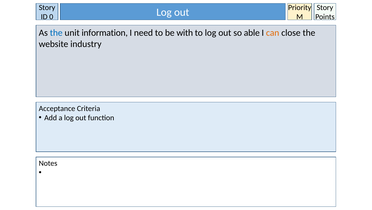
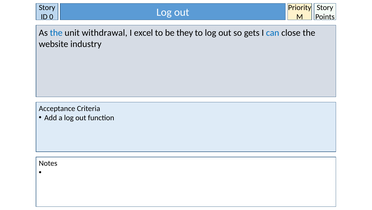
information: information -> withdrawal
need: need -> excel
with: with -> they
able: able -> gets
can colour: orange -> blue
